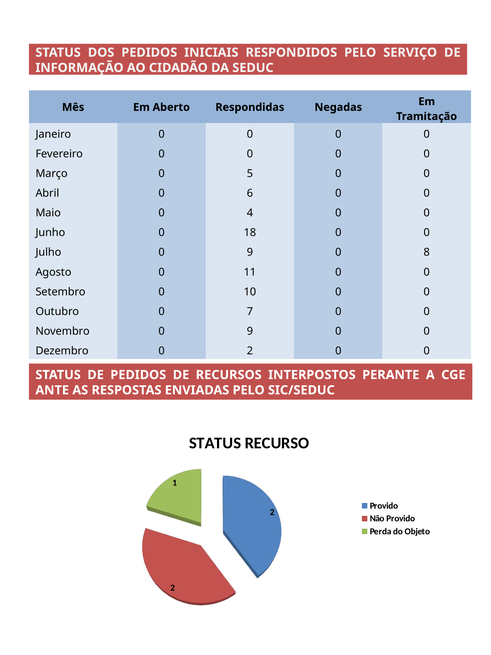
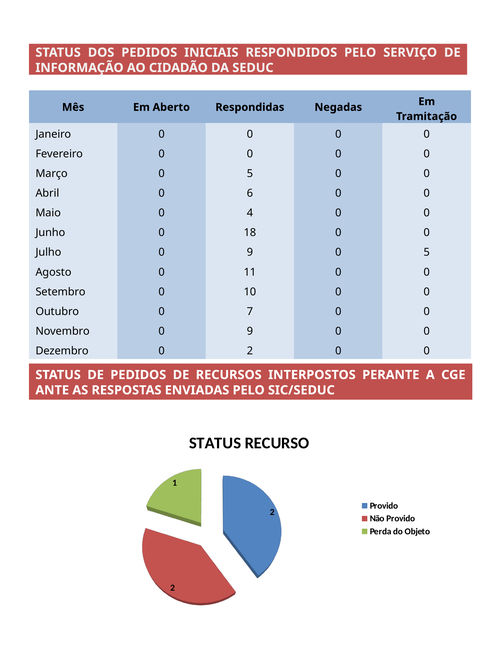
9 0 8: 8 -> 5
